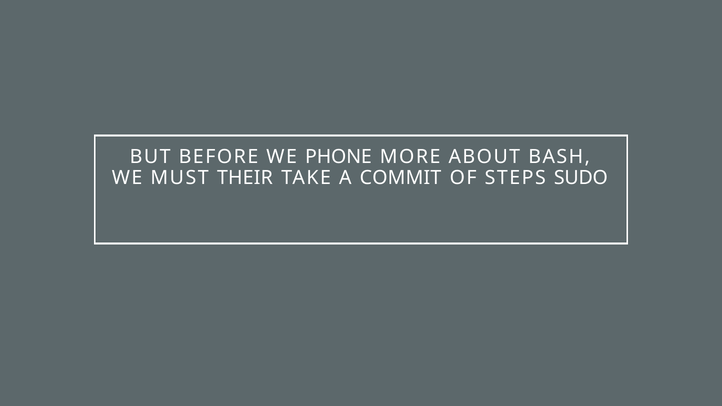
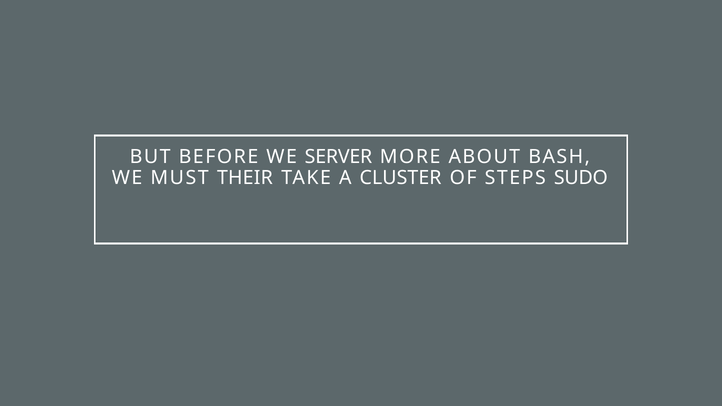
PHONE: PHONE -> SERVER
COMMIT: COMMIT -> CLUSTER
